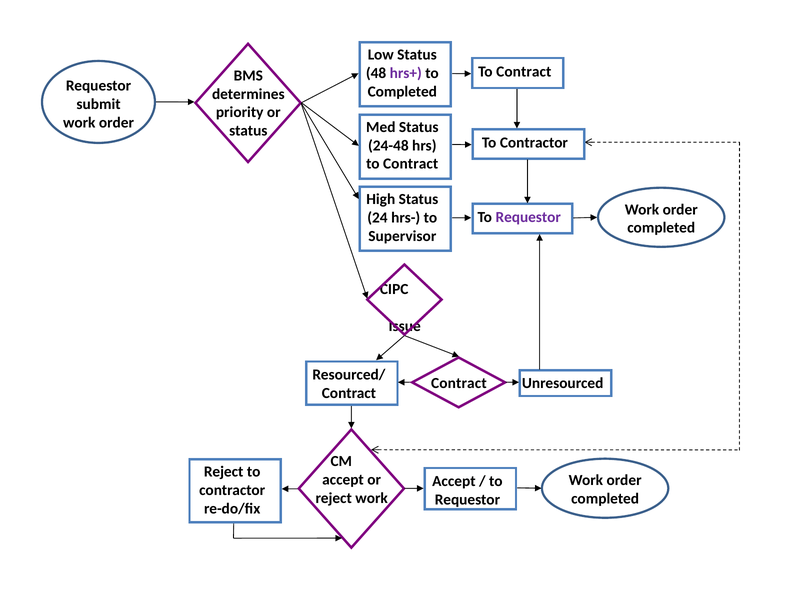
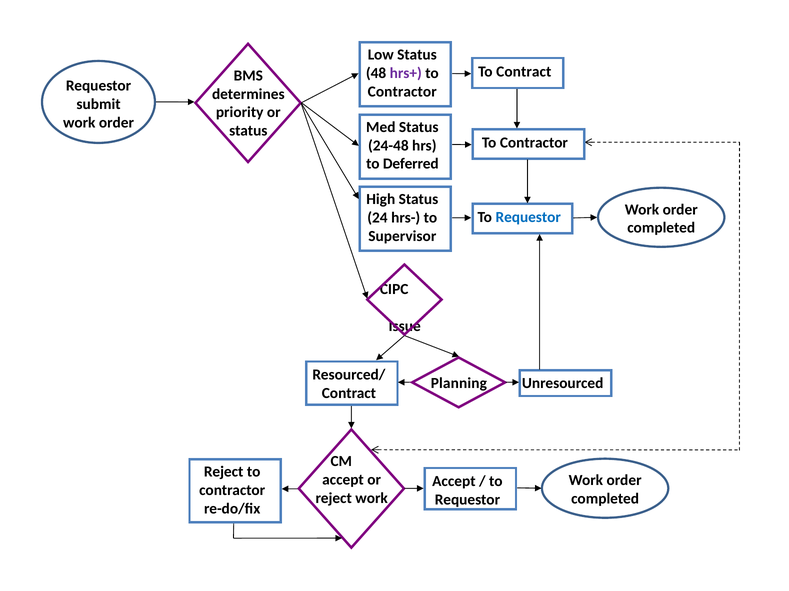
Completed at (402, 92): Completed -> Contractor
Contract at (411, 164): Contract -> Deferred
Requestor at (528, 218) colour: purple -> blue
Contract at (459, 384): Contract -> Planning
